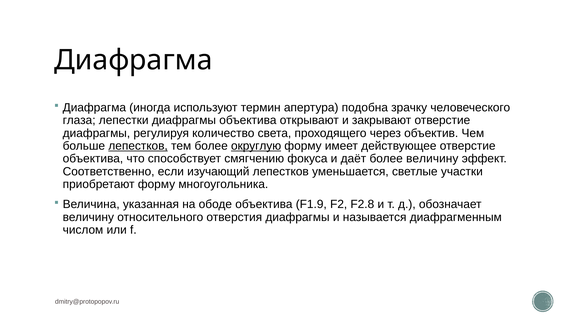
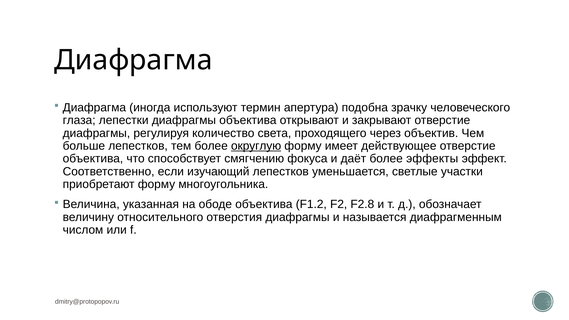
лепестков at (138, 146) underline: present -> none
более величину: величину -> эффекты
F1.9: F1.9 -> F1.2
